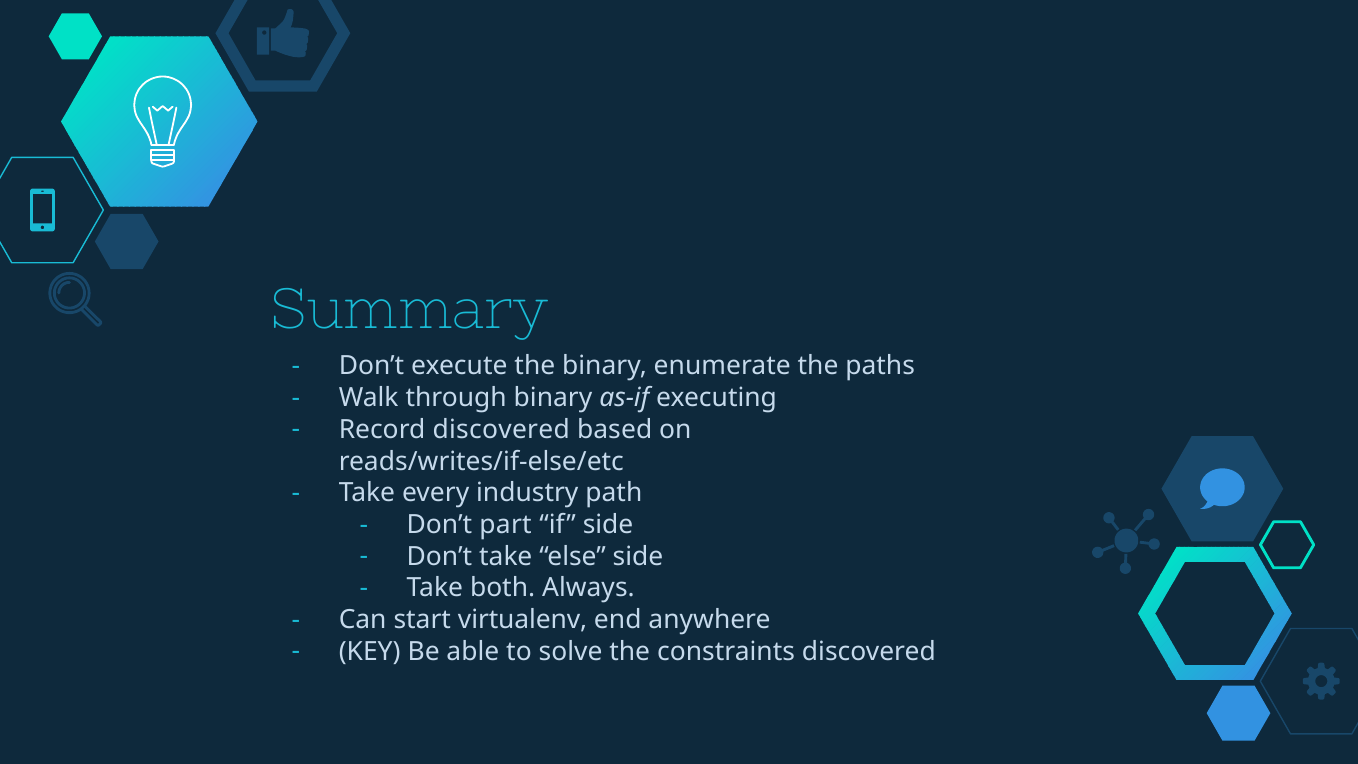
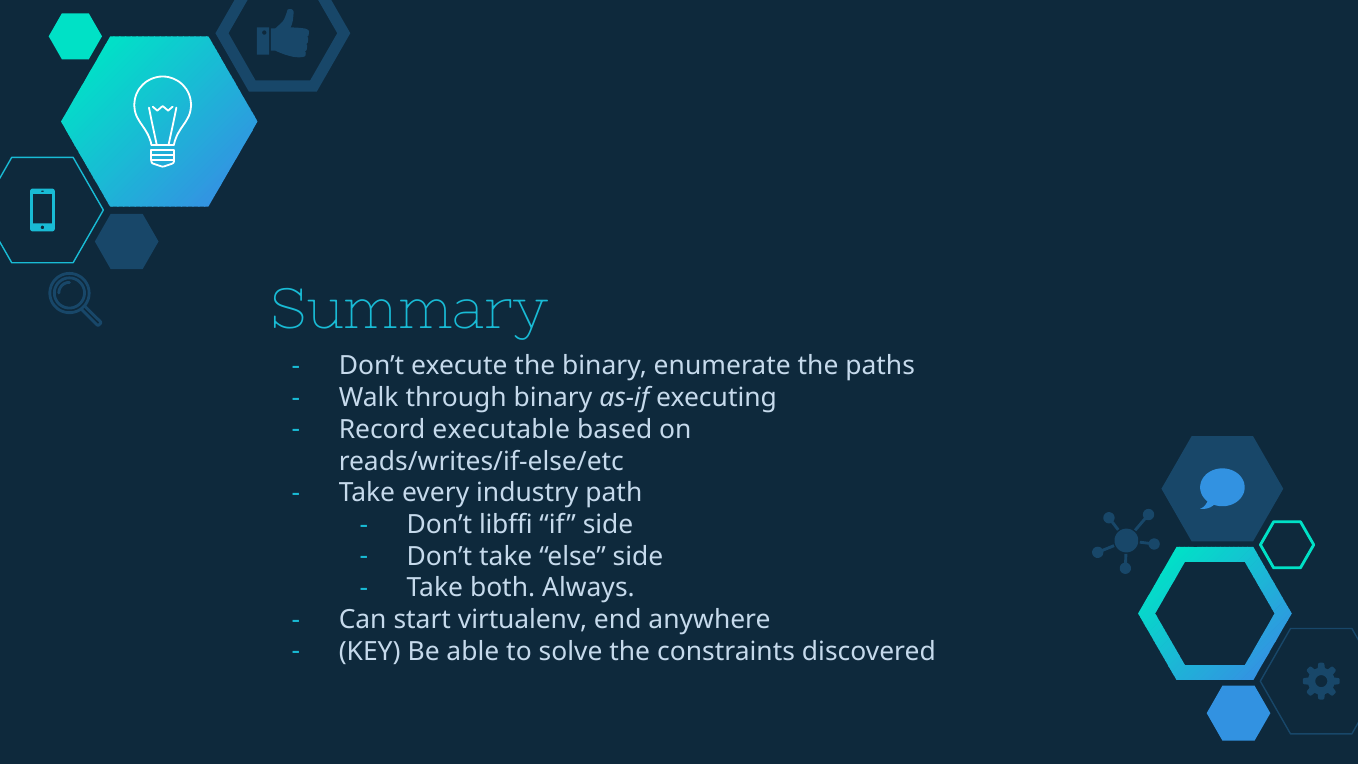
Record discovered: discovered -> executable
part: part -> libffi
